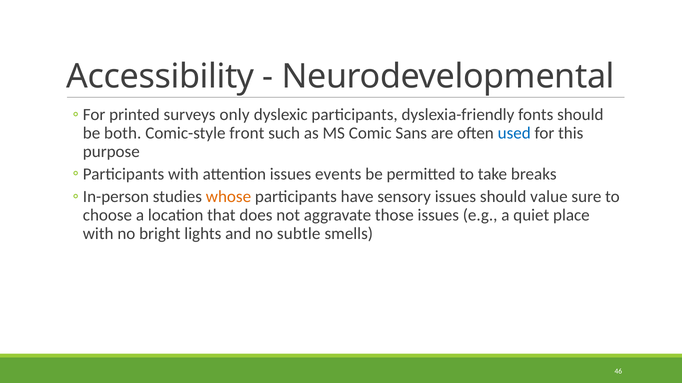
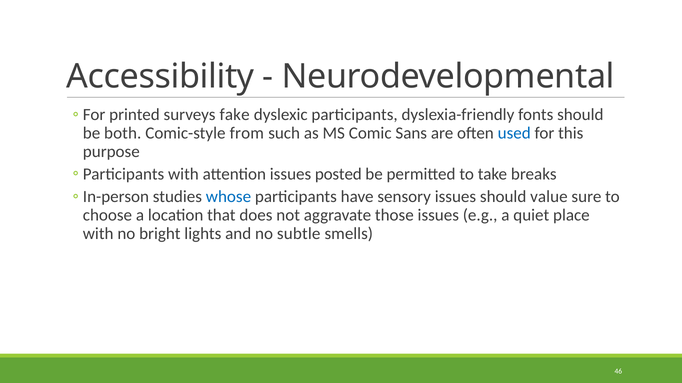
only: only -> fake
front: front -> from
events: events -> posted
whose colour: orange -> blue
